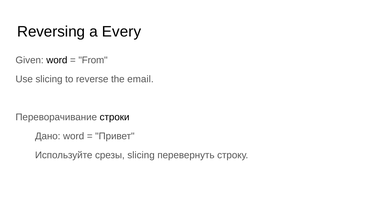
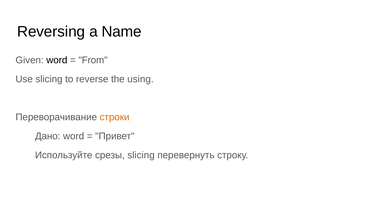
Every: Every -> Name
email: email -> using
строки colour: black -> orange
